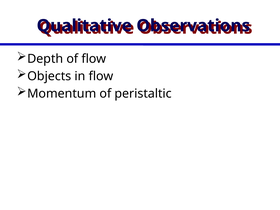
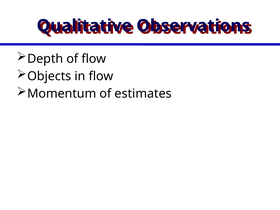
peristaltic: peristaltic -> estimates
